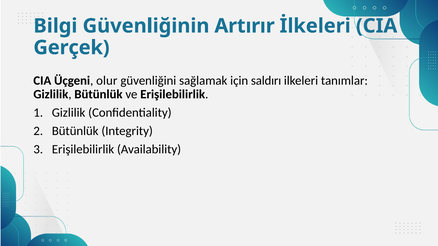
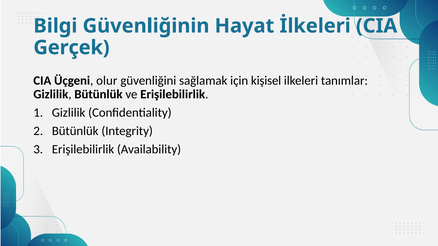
Artırır: Artırır -> Hayat
saldırı: saldırı -> kişisel
